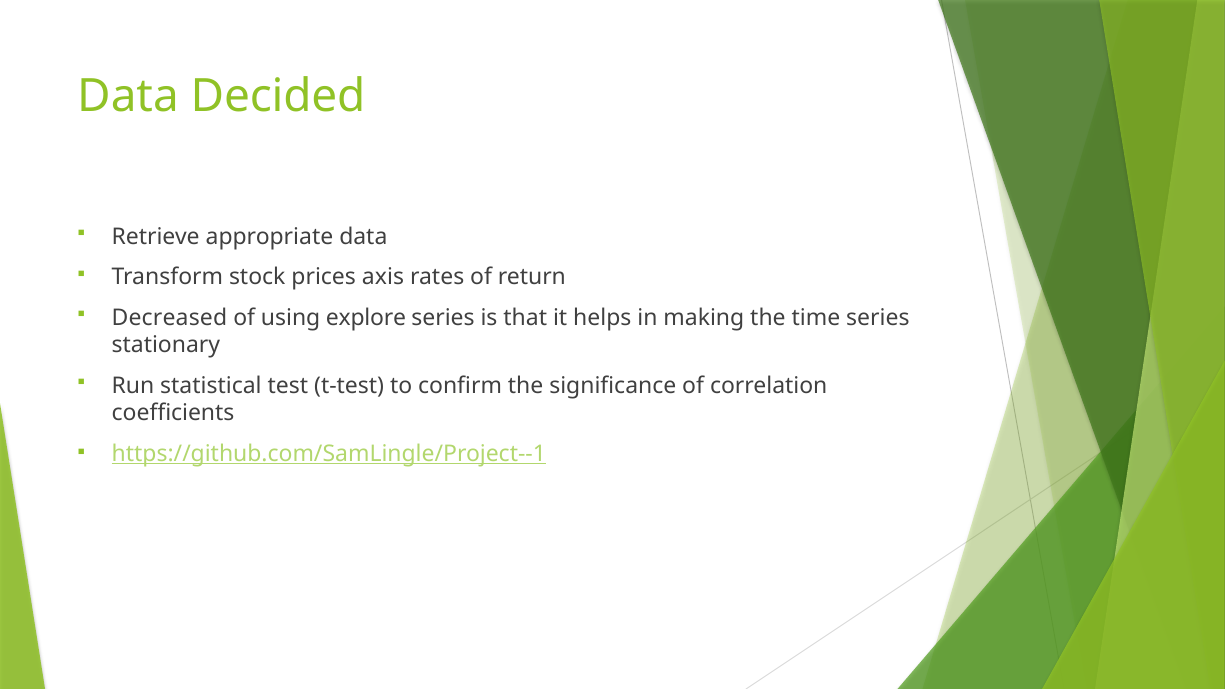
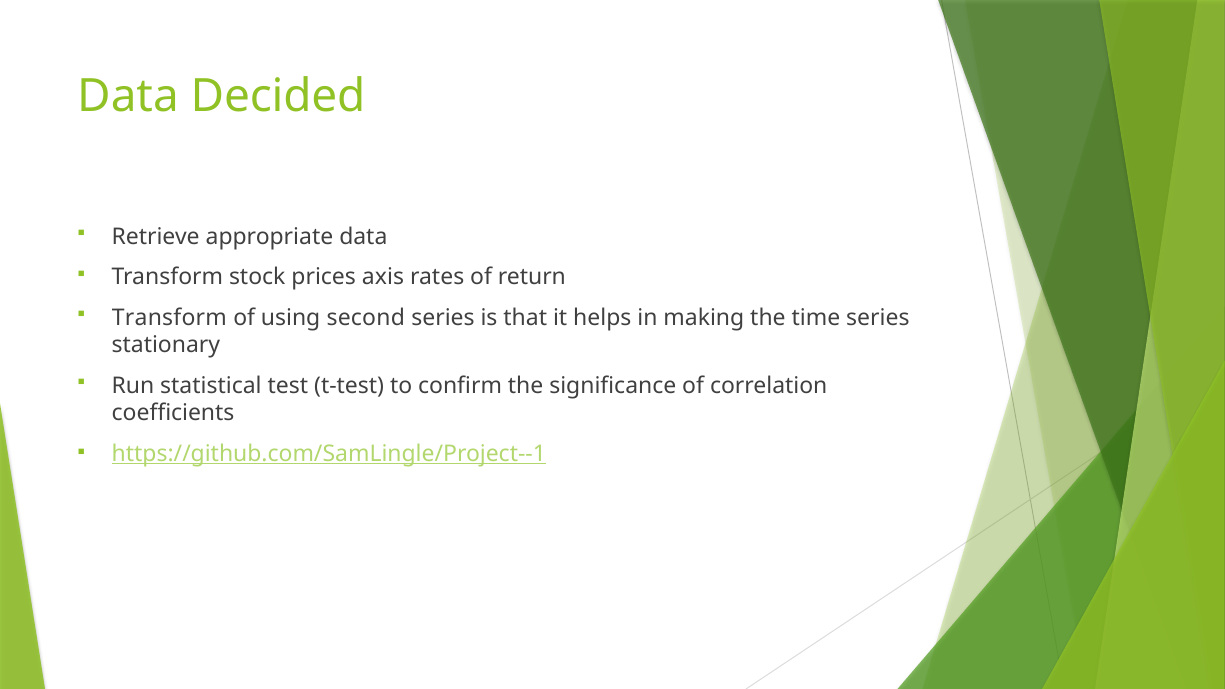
Decreased at (169, 318): Decreased -> Transform
explore: explore -> second
